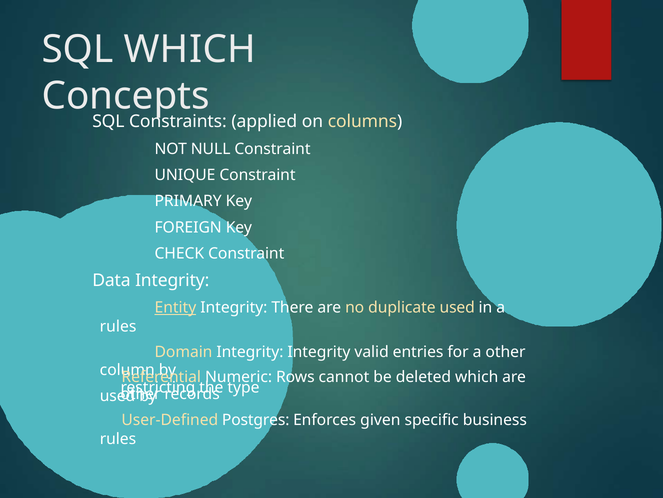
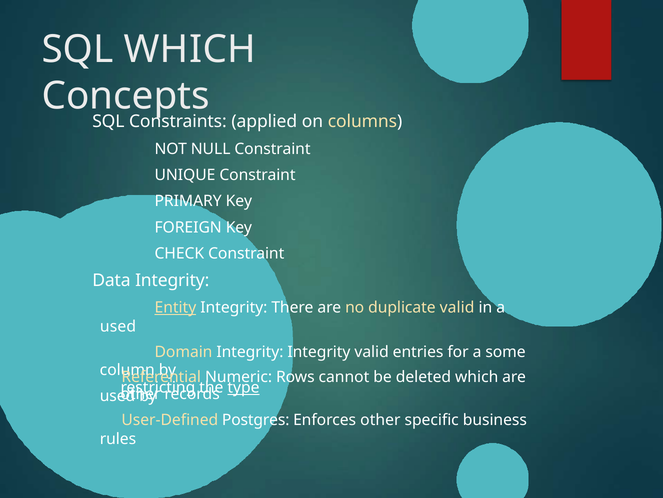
duplicate used: used -> valid
rules at (118, 326): rules -> used
a other: other -> some
type underline: none -> present
Enforces given: given -> other
